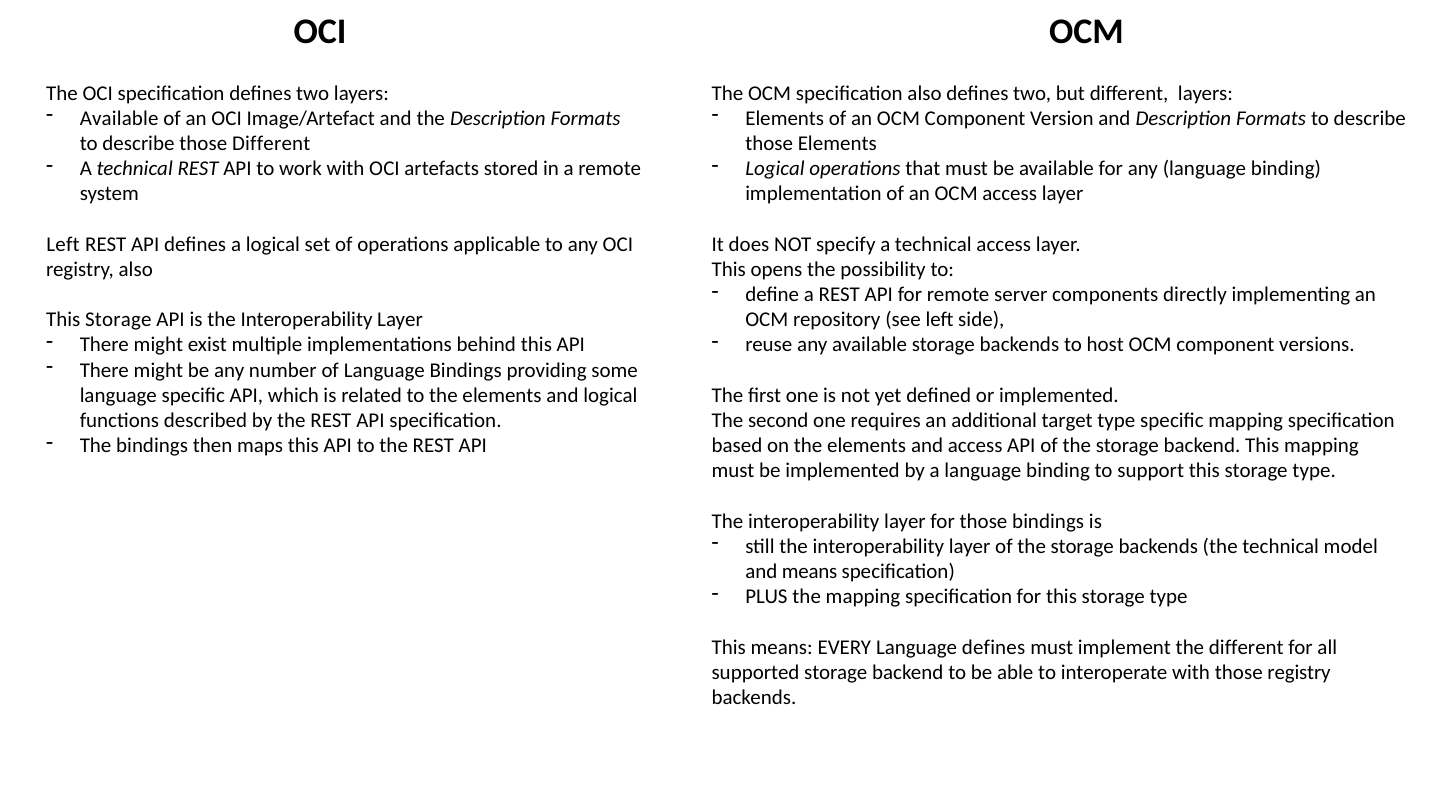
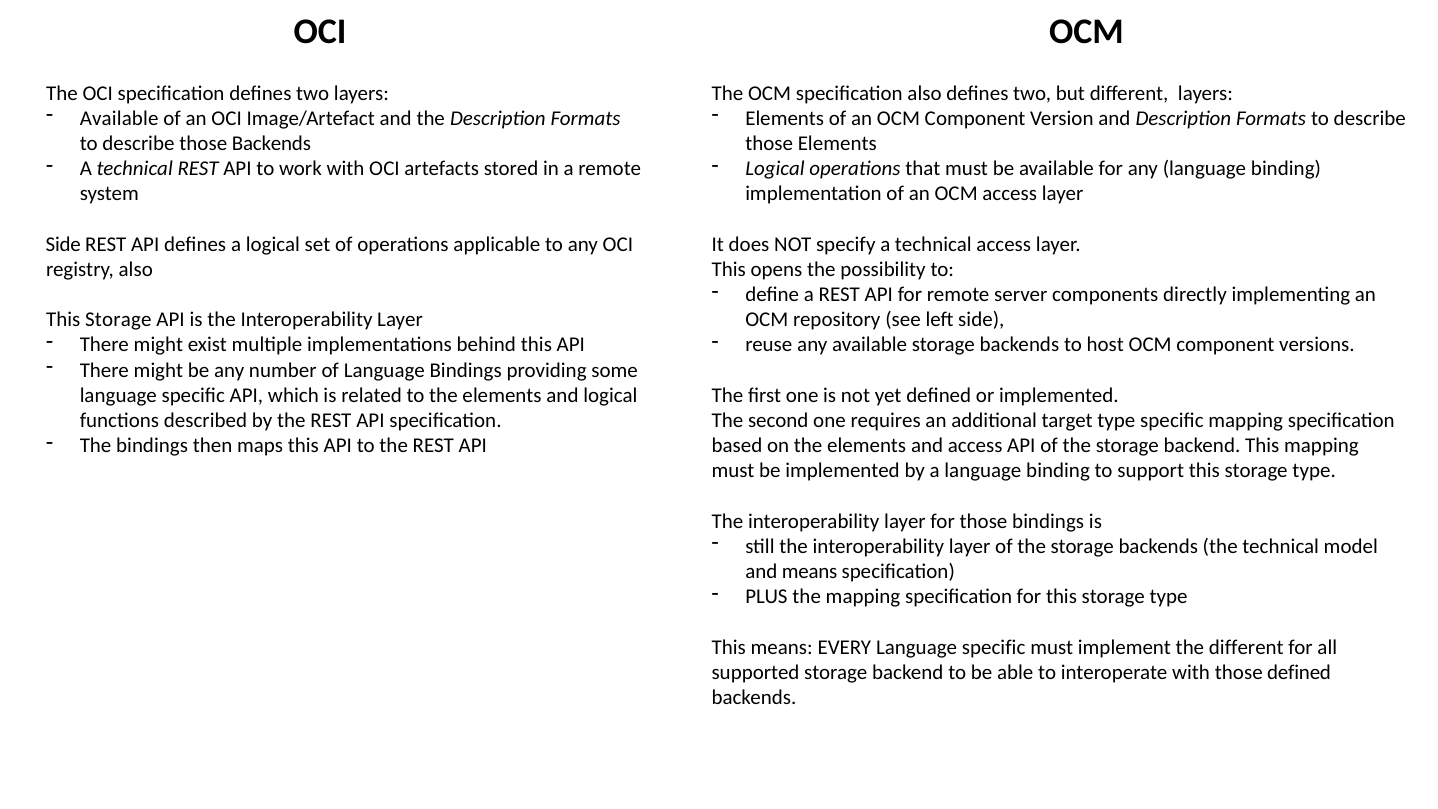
those Different: Different -> Backends
Left at (63, 244): Left -> Side
EVERY Language defines: defines -> specific
those registry: registry -> defined
